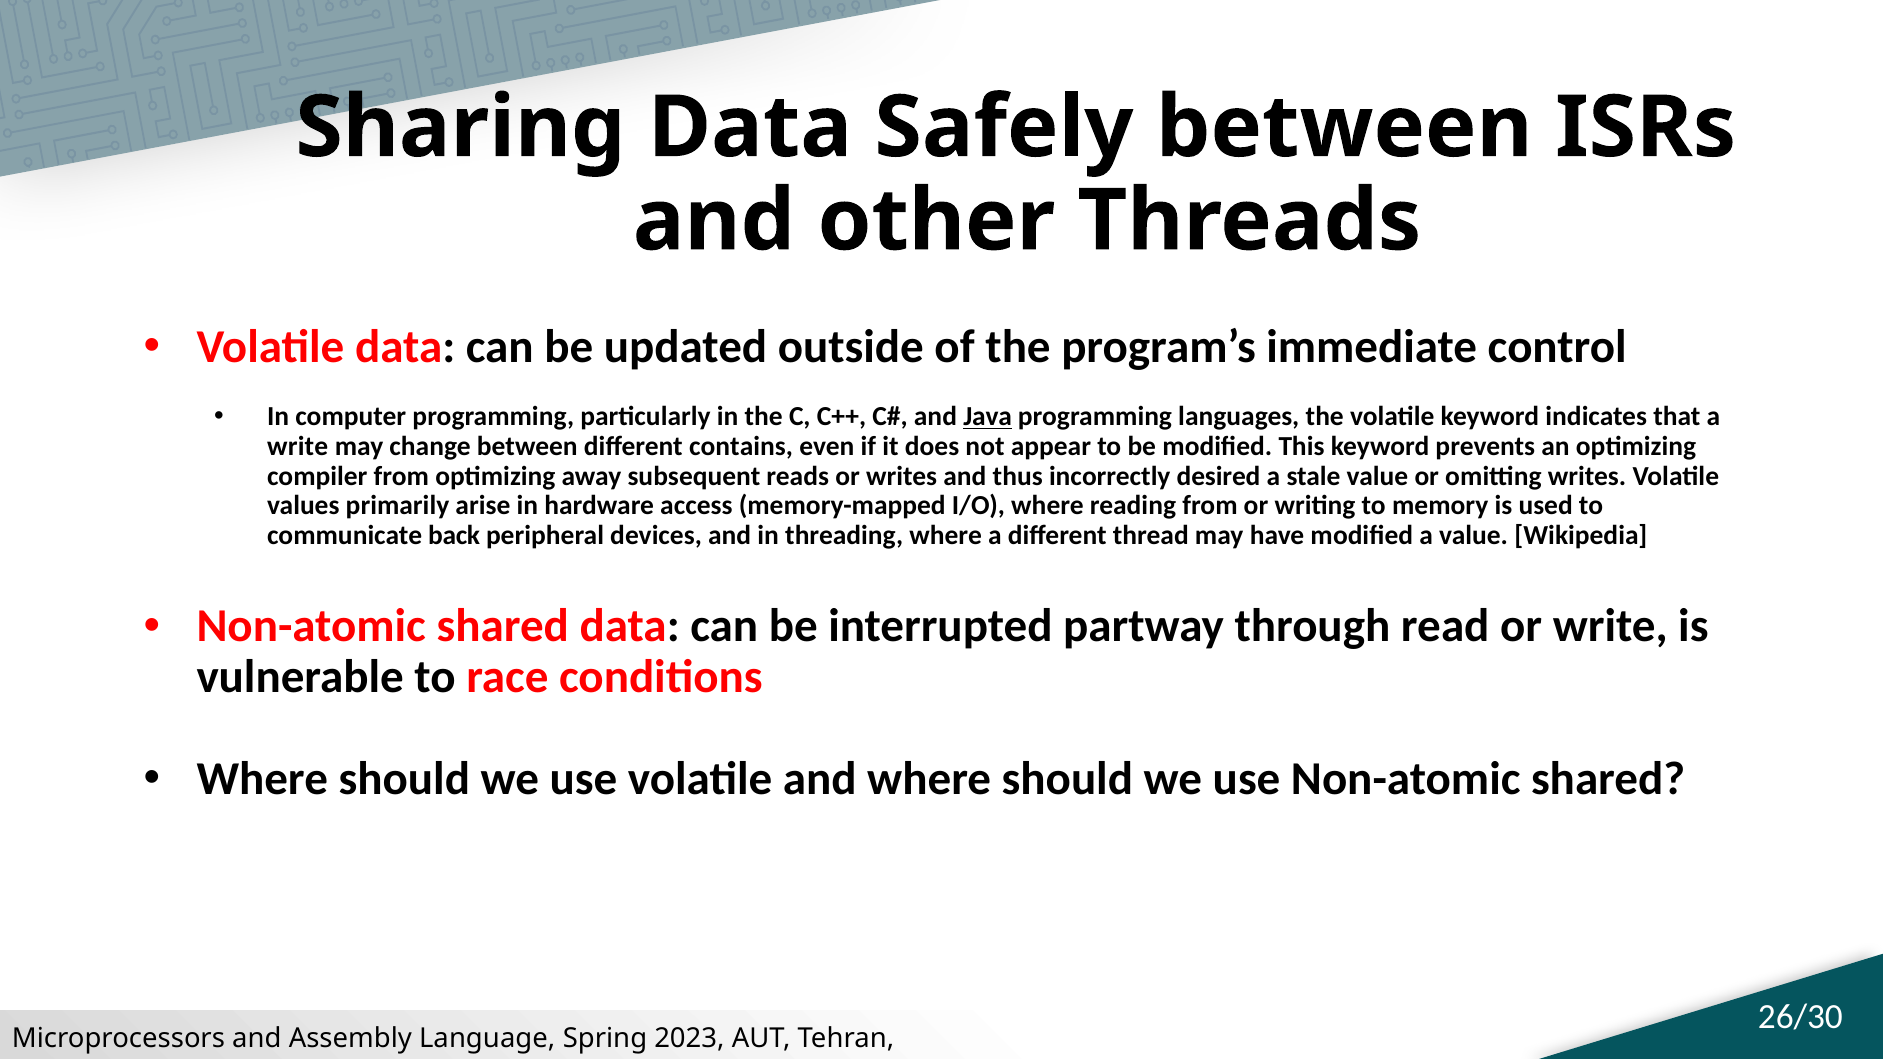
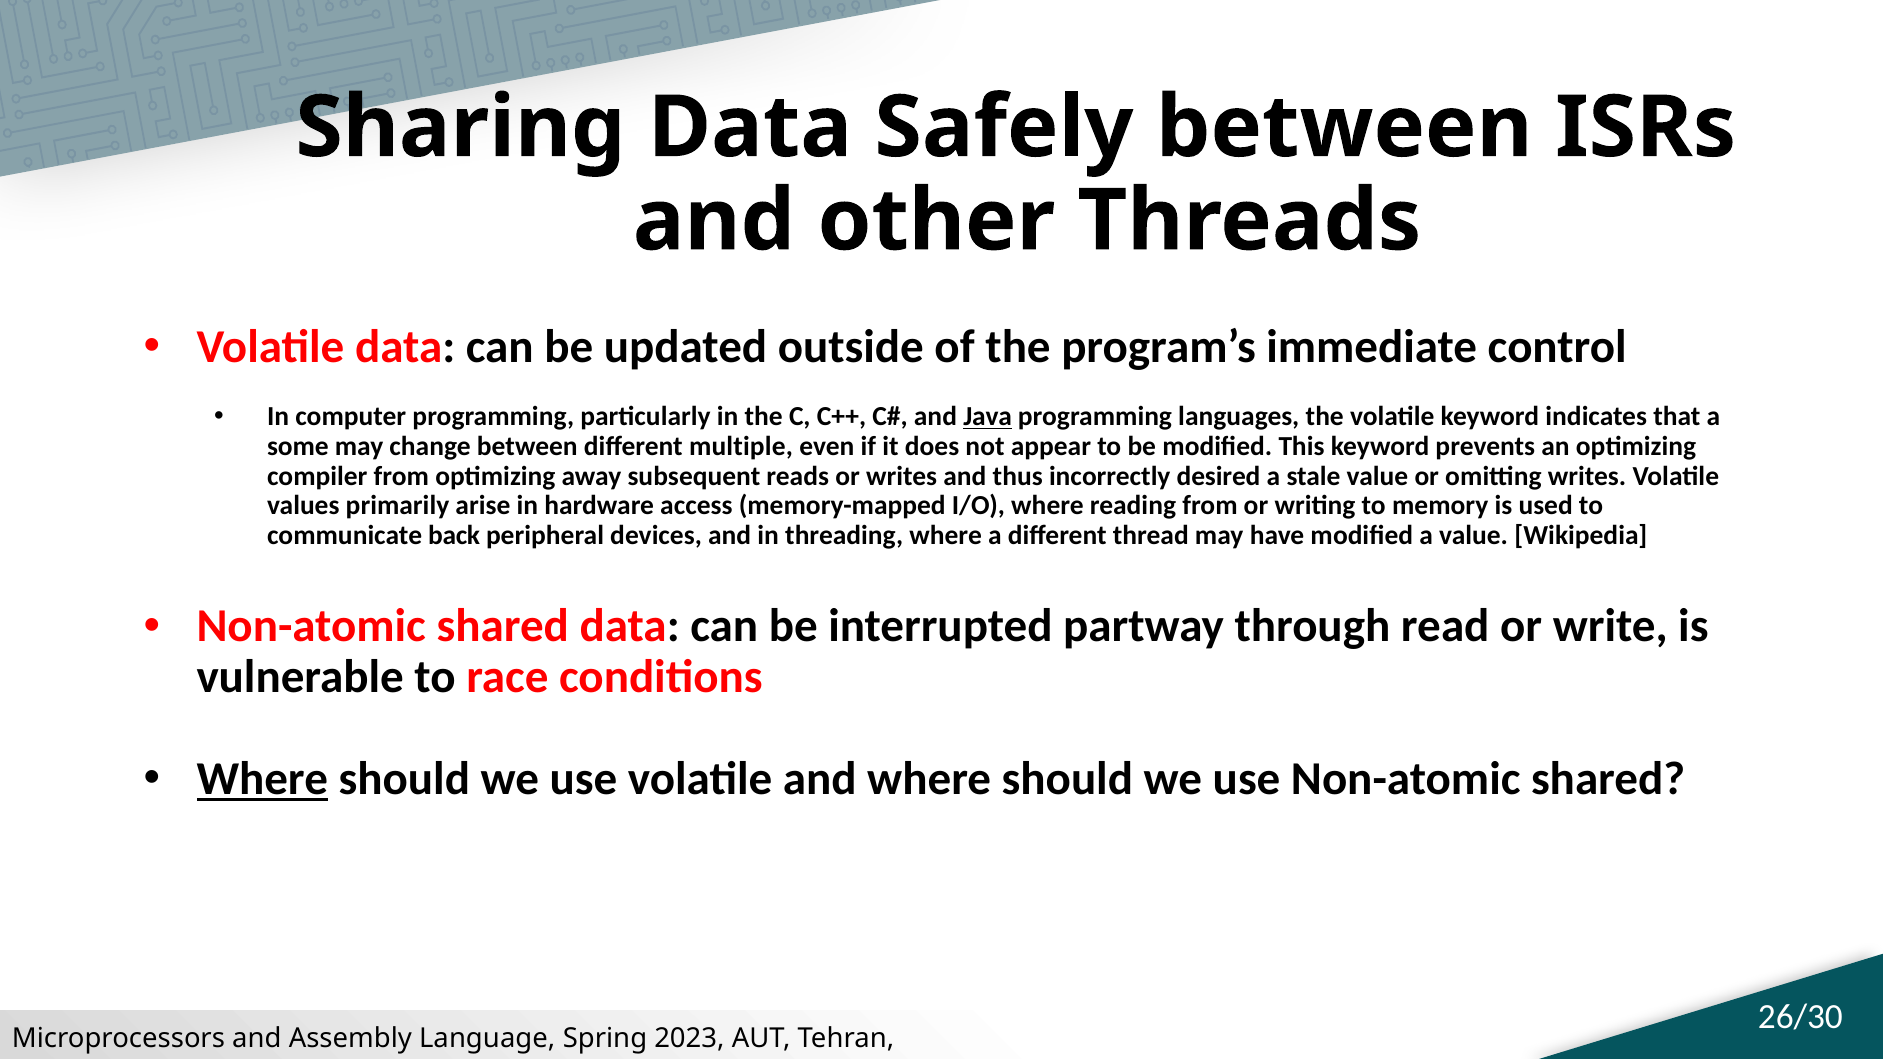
write at (298, 446): write -> some
contains: contains -> multiple
Where at (262, 779) underline: none -> present
